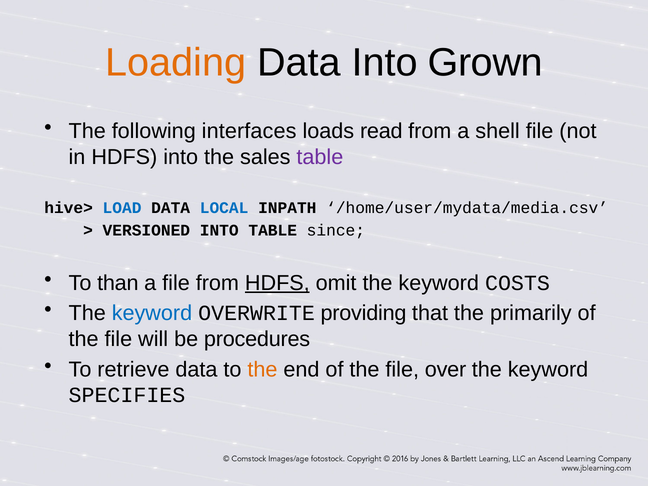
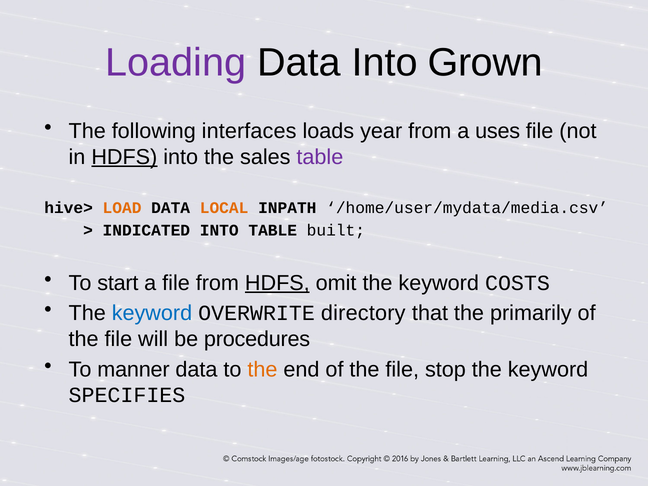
Loading colour: orange -> purple
read: read -> year
shell: shell -> uses
HDFS at (124, 157) underline: none -> present
LOAD colour: blue -> orange
LOCAL colour: blue -> orange
VERSIONED: VERSIONED -> INDICATED
since: since -> built
than: than -> start
providing: providing -> directory
retrieve: retrieve -> manner
over: over -> stop
